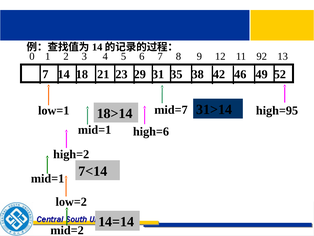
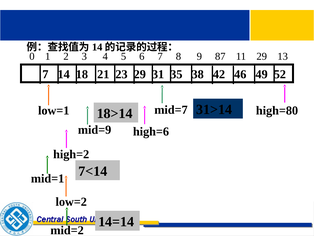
12: 12 -> 87
11 92: 92 -> 29
high=95: high=95 -> high=80
mid=1 at (95, 130): mid=1 -> mid=9
